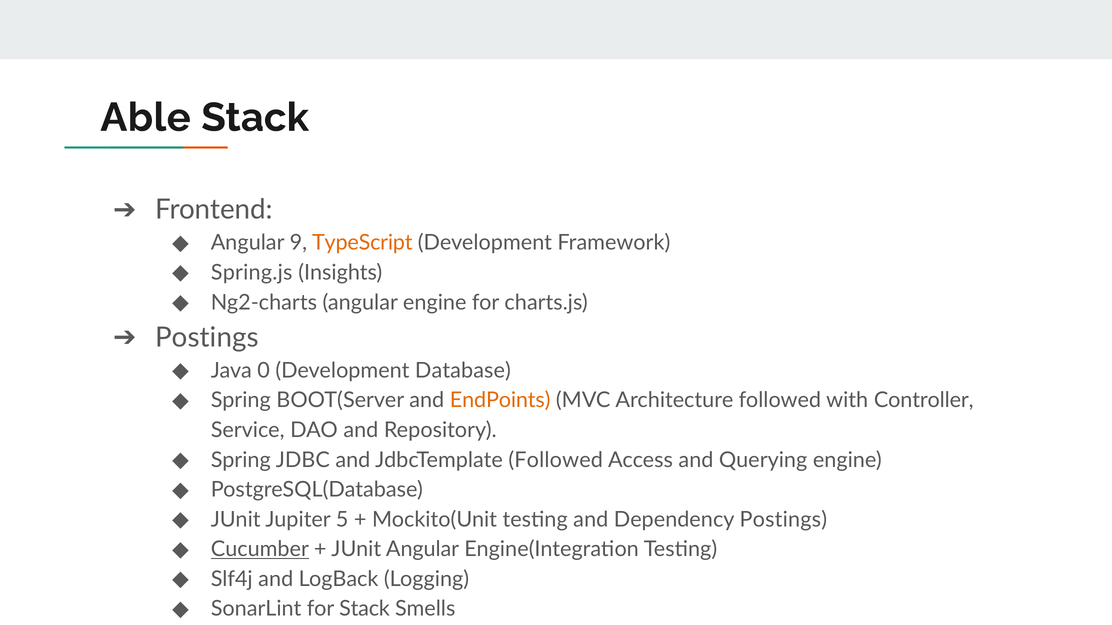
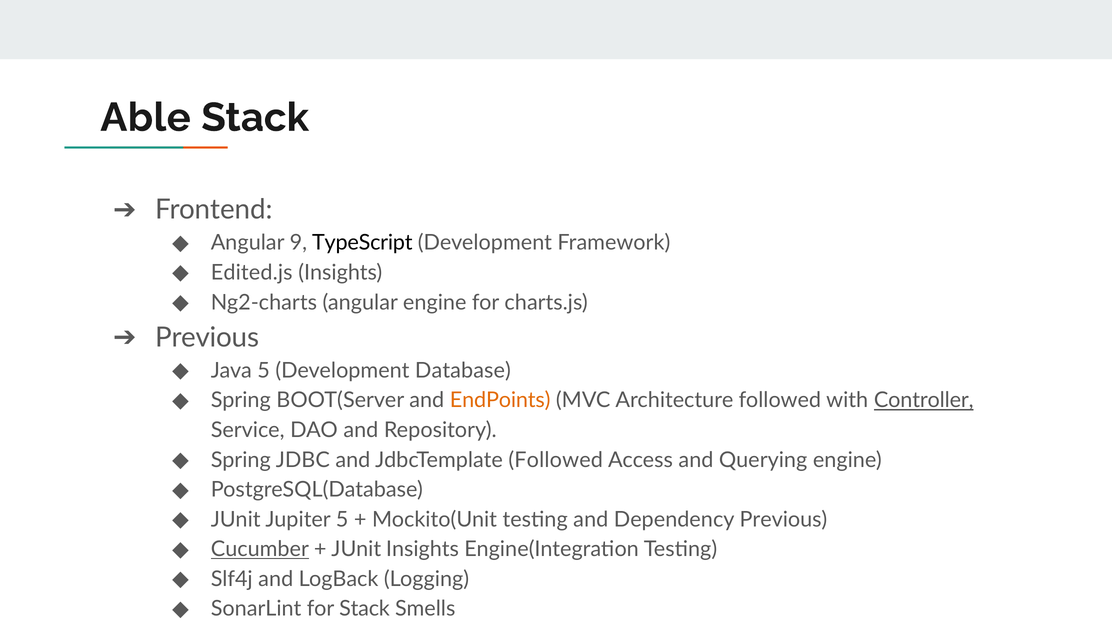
TypeScript colour: orange -> black
Spring.js: Spring.js -> Edited.js
Postings at (207, 338): Postings -> Previous
Java 0: 0 -> 5
Controller underline: none -> present
Dependency Postings: Postings -> Previous
JUnit Angular: Angular -> Insights
